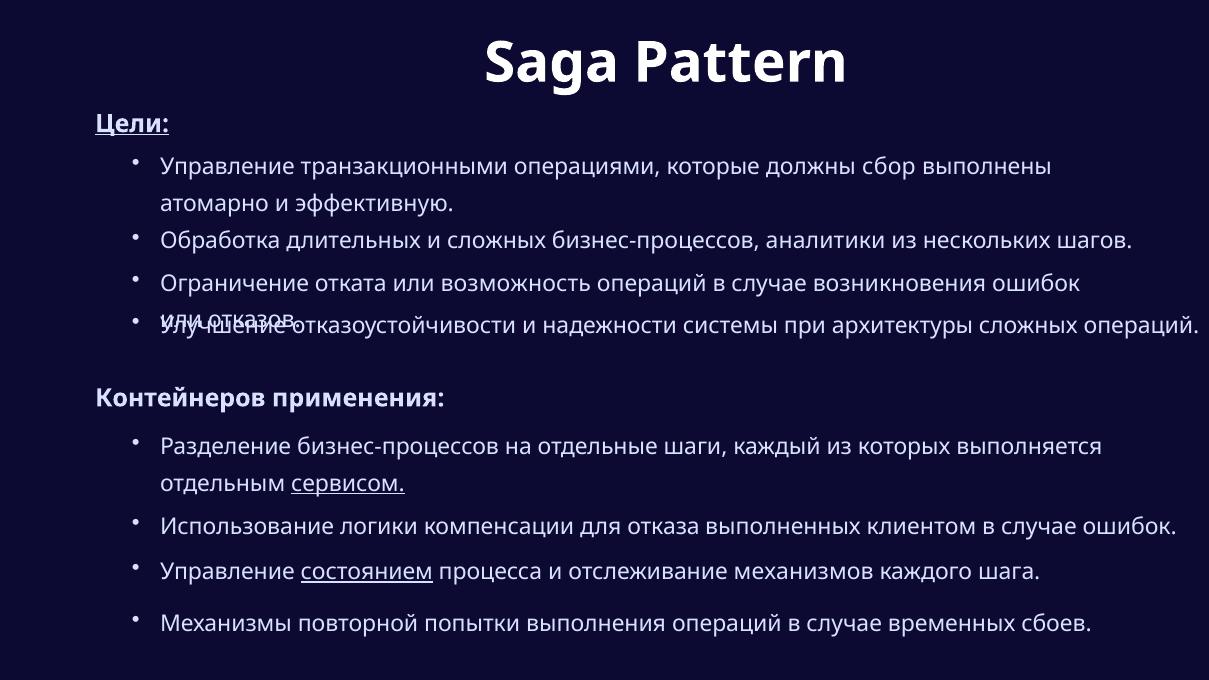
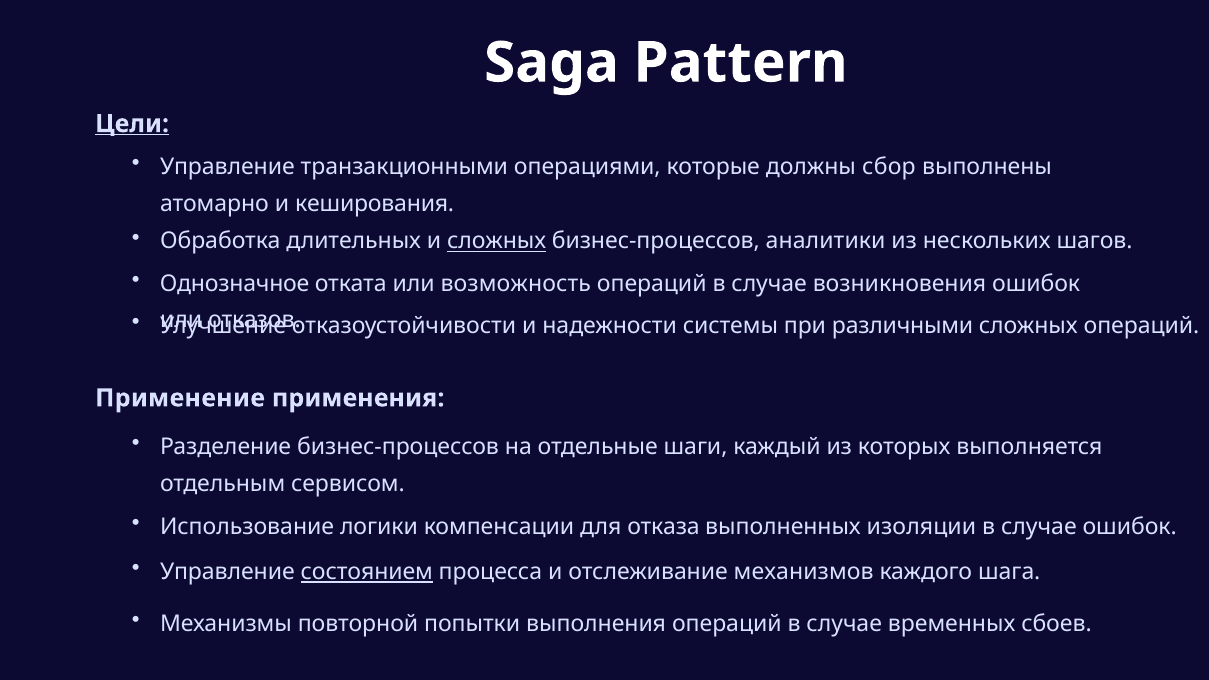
эффективную: эффективную -> кеширования
сложных at (497, 241) underline: none -> present
Ограничение: Ограничение -> Однозначное
архитектуры: архитектуры -> различными
Контейнеров: Контейнеров -> Применение
сервисом underline: present -> none
клиентом: клиентом -> изоляции
